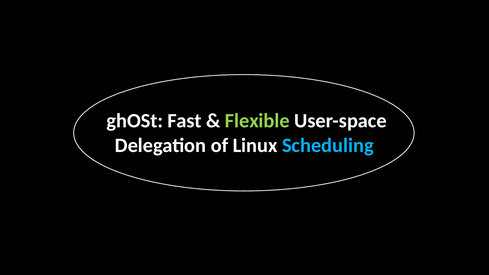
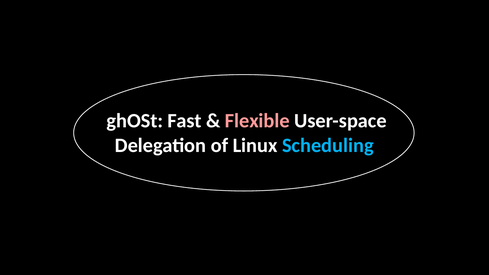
Flexible colour: light green -> pink
